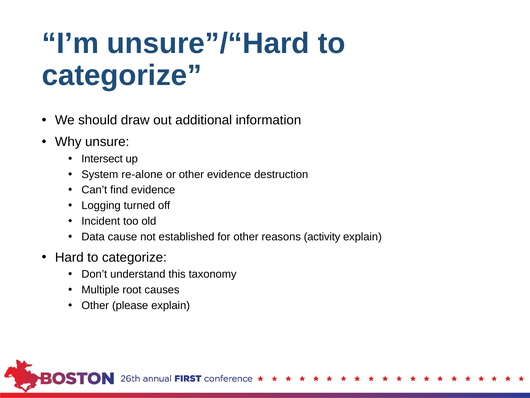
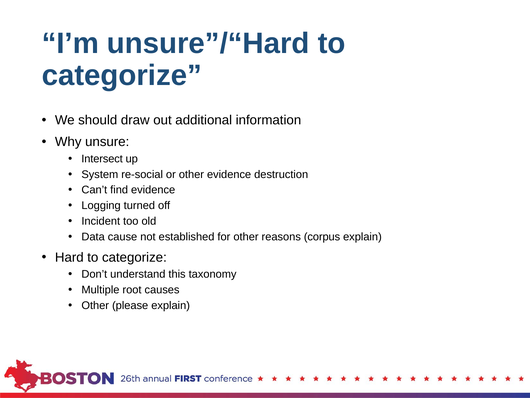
re-alone: re-alone -> re-social
activity: activity -> corpus
